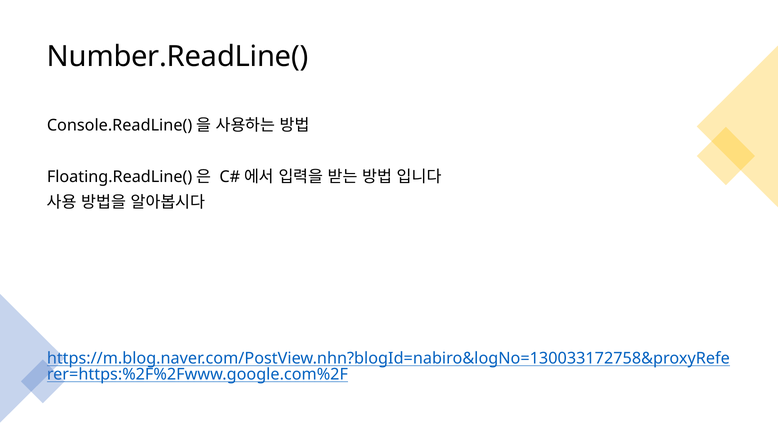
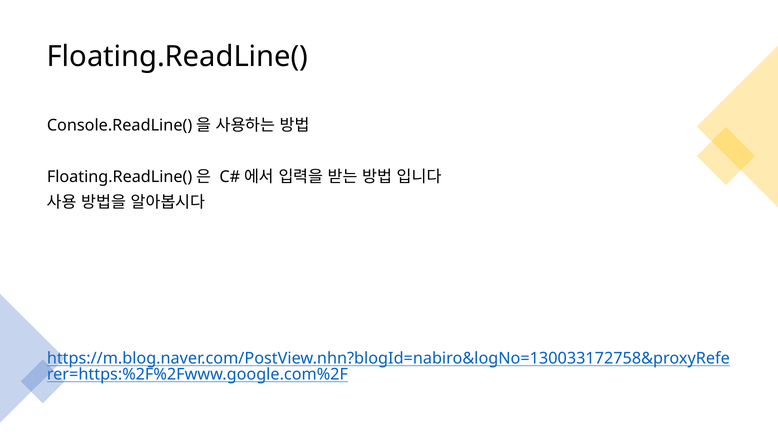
Number.ReadLine( at (178, 57): Number.ReadLine( -> Floating.ReadLine(
